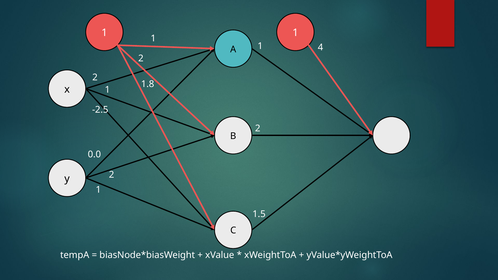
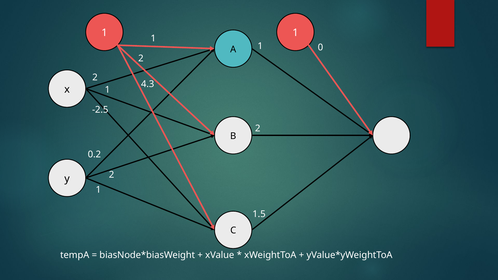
4: 4 -> 0
1.8: 1.8 -> 4.3
0.0: 0.0 -> 0.2
